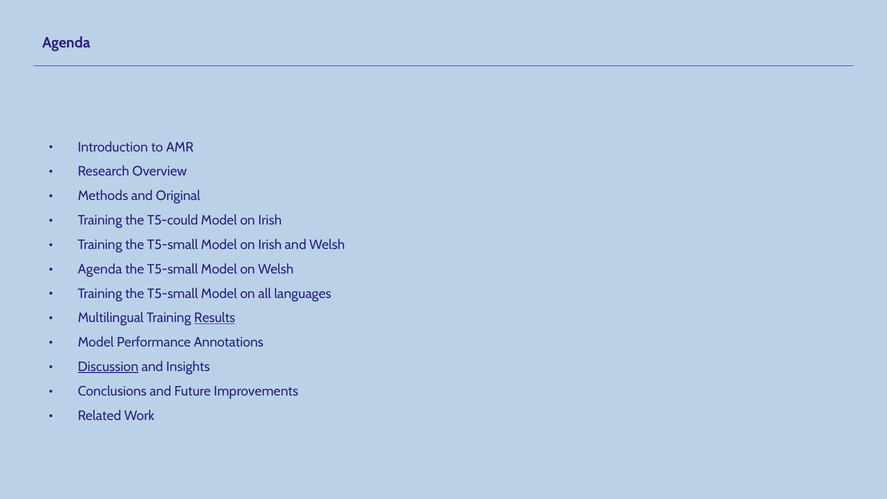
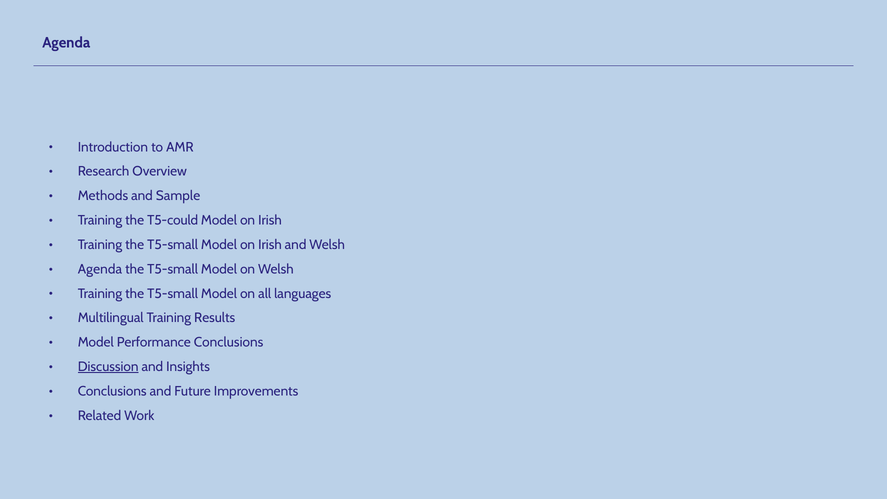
Original: Original -> Sample
Results underline: present -> none
Performance Annotations: Annotations -> Conclusions
